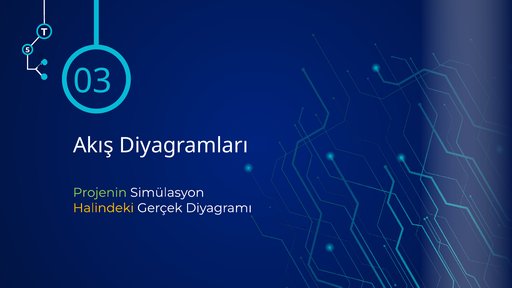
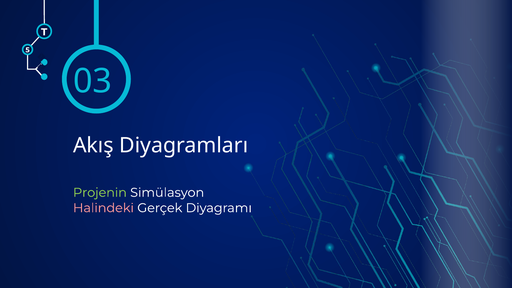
Halindeki colour: yellow -> pink
